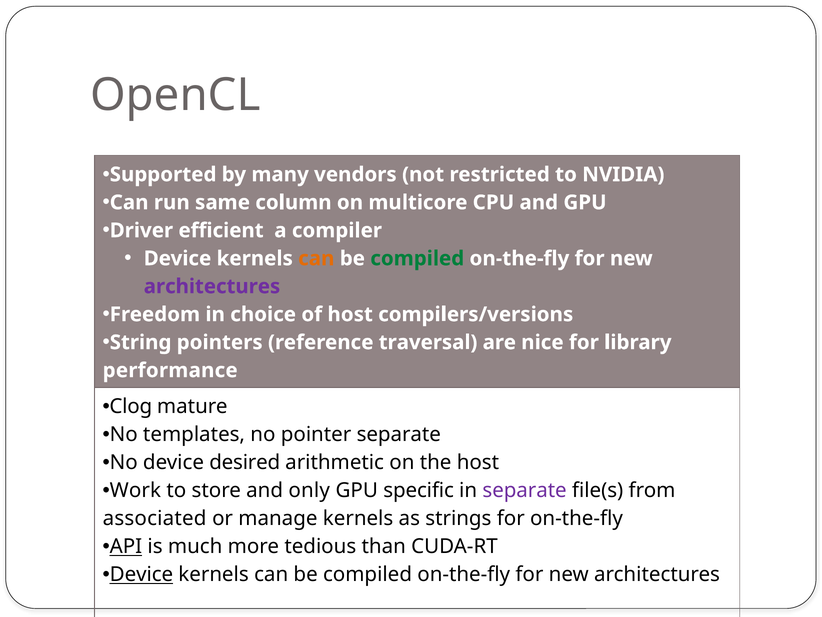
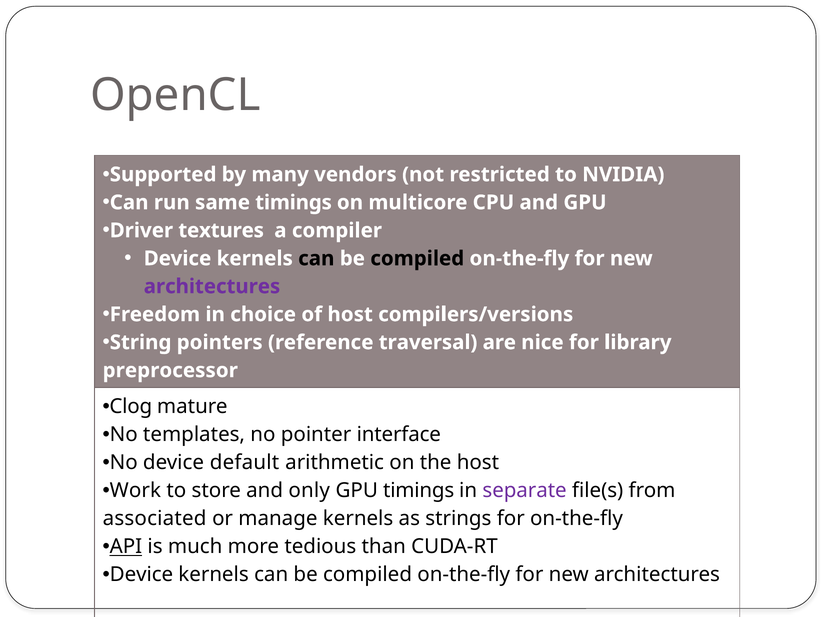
same column: column -> timings
efficient: efficient -> textures
can at (316, 258) colour: orange -> black
compiled at (417, 258) colour: green -> black
performance: performance -> preprocessor
pointer separate: separate -> interface
desired: desired -> default
GPU specific: specific -> timings
Device at (141, 574) underline: present -> none
